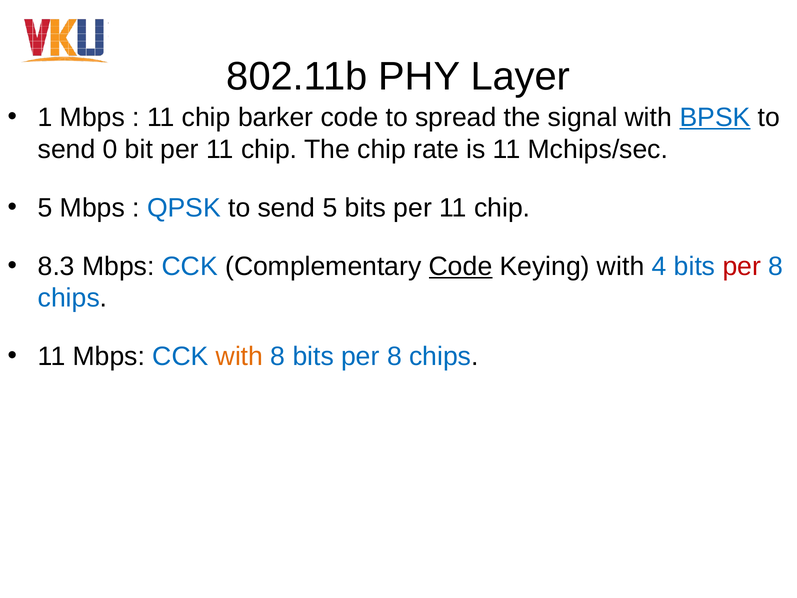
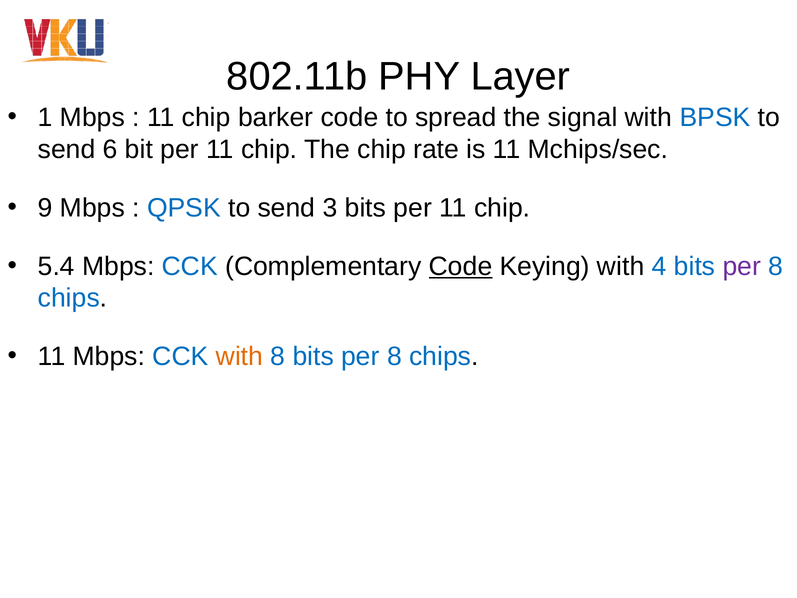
BPSK underline: present -> none
0: 0 -> 6
5 at (45, 208): 5 -> 9
send 5: 5 -> 3
8.3: 8.3 -> 5.4
per at (742, 266) colour: red -> purple
